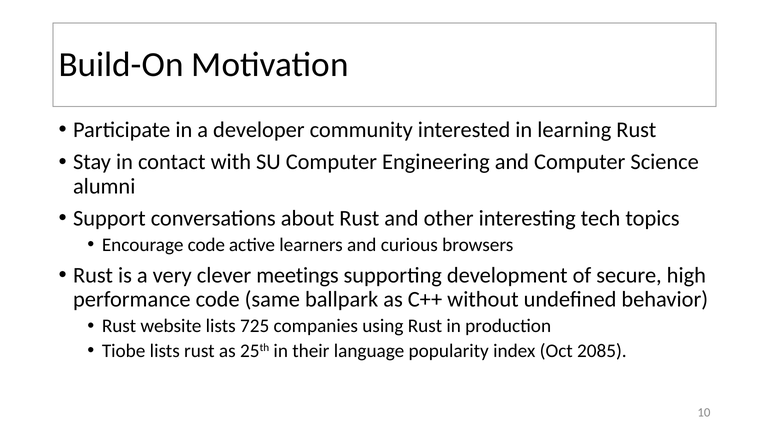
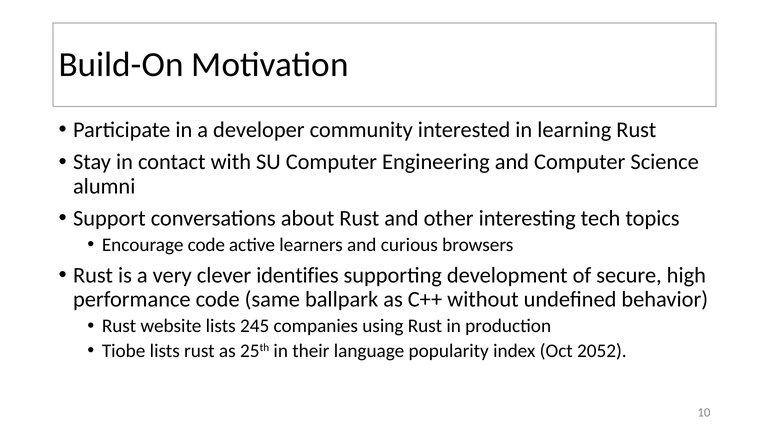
meetings: meetings -> identifies
725: 725 -> 245
2085: 2085 -> 2052
